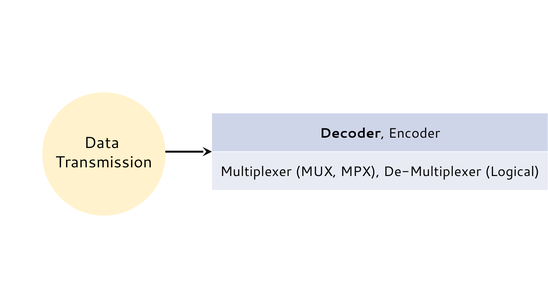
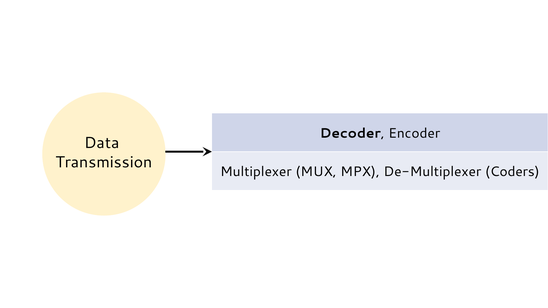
Logical: Logical -> Coders
